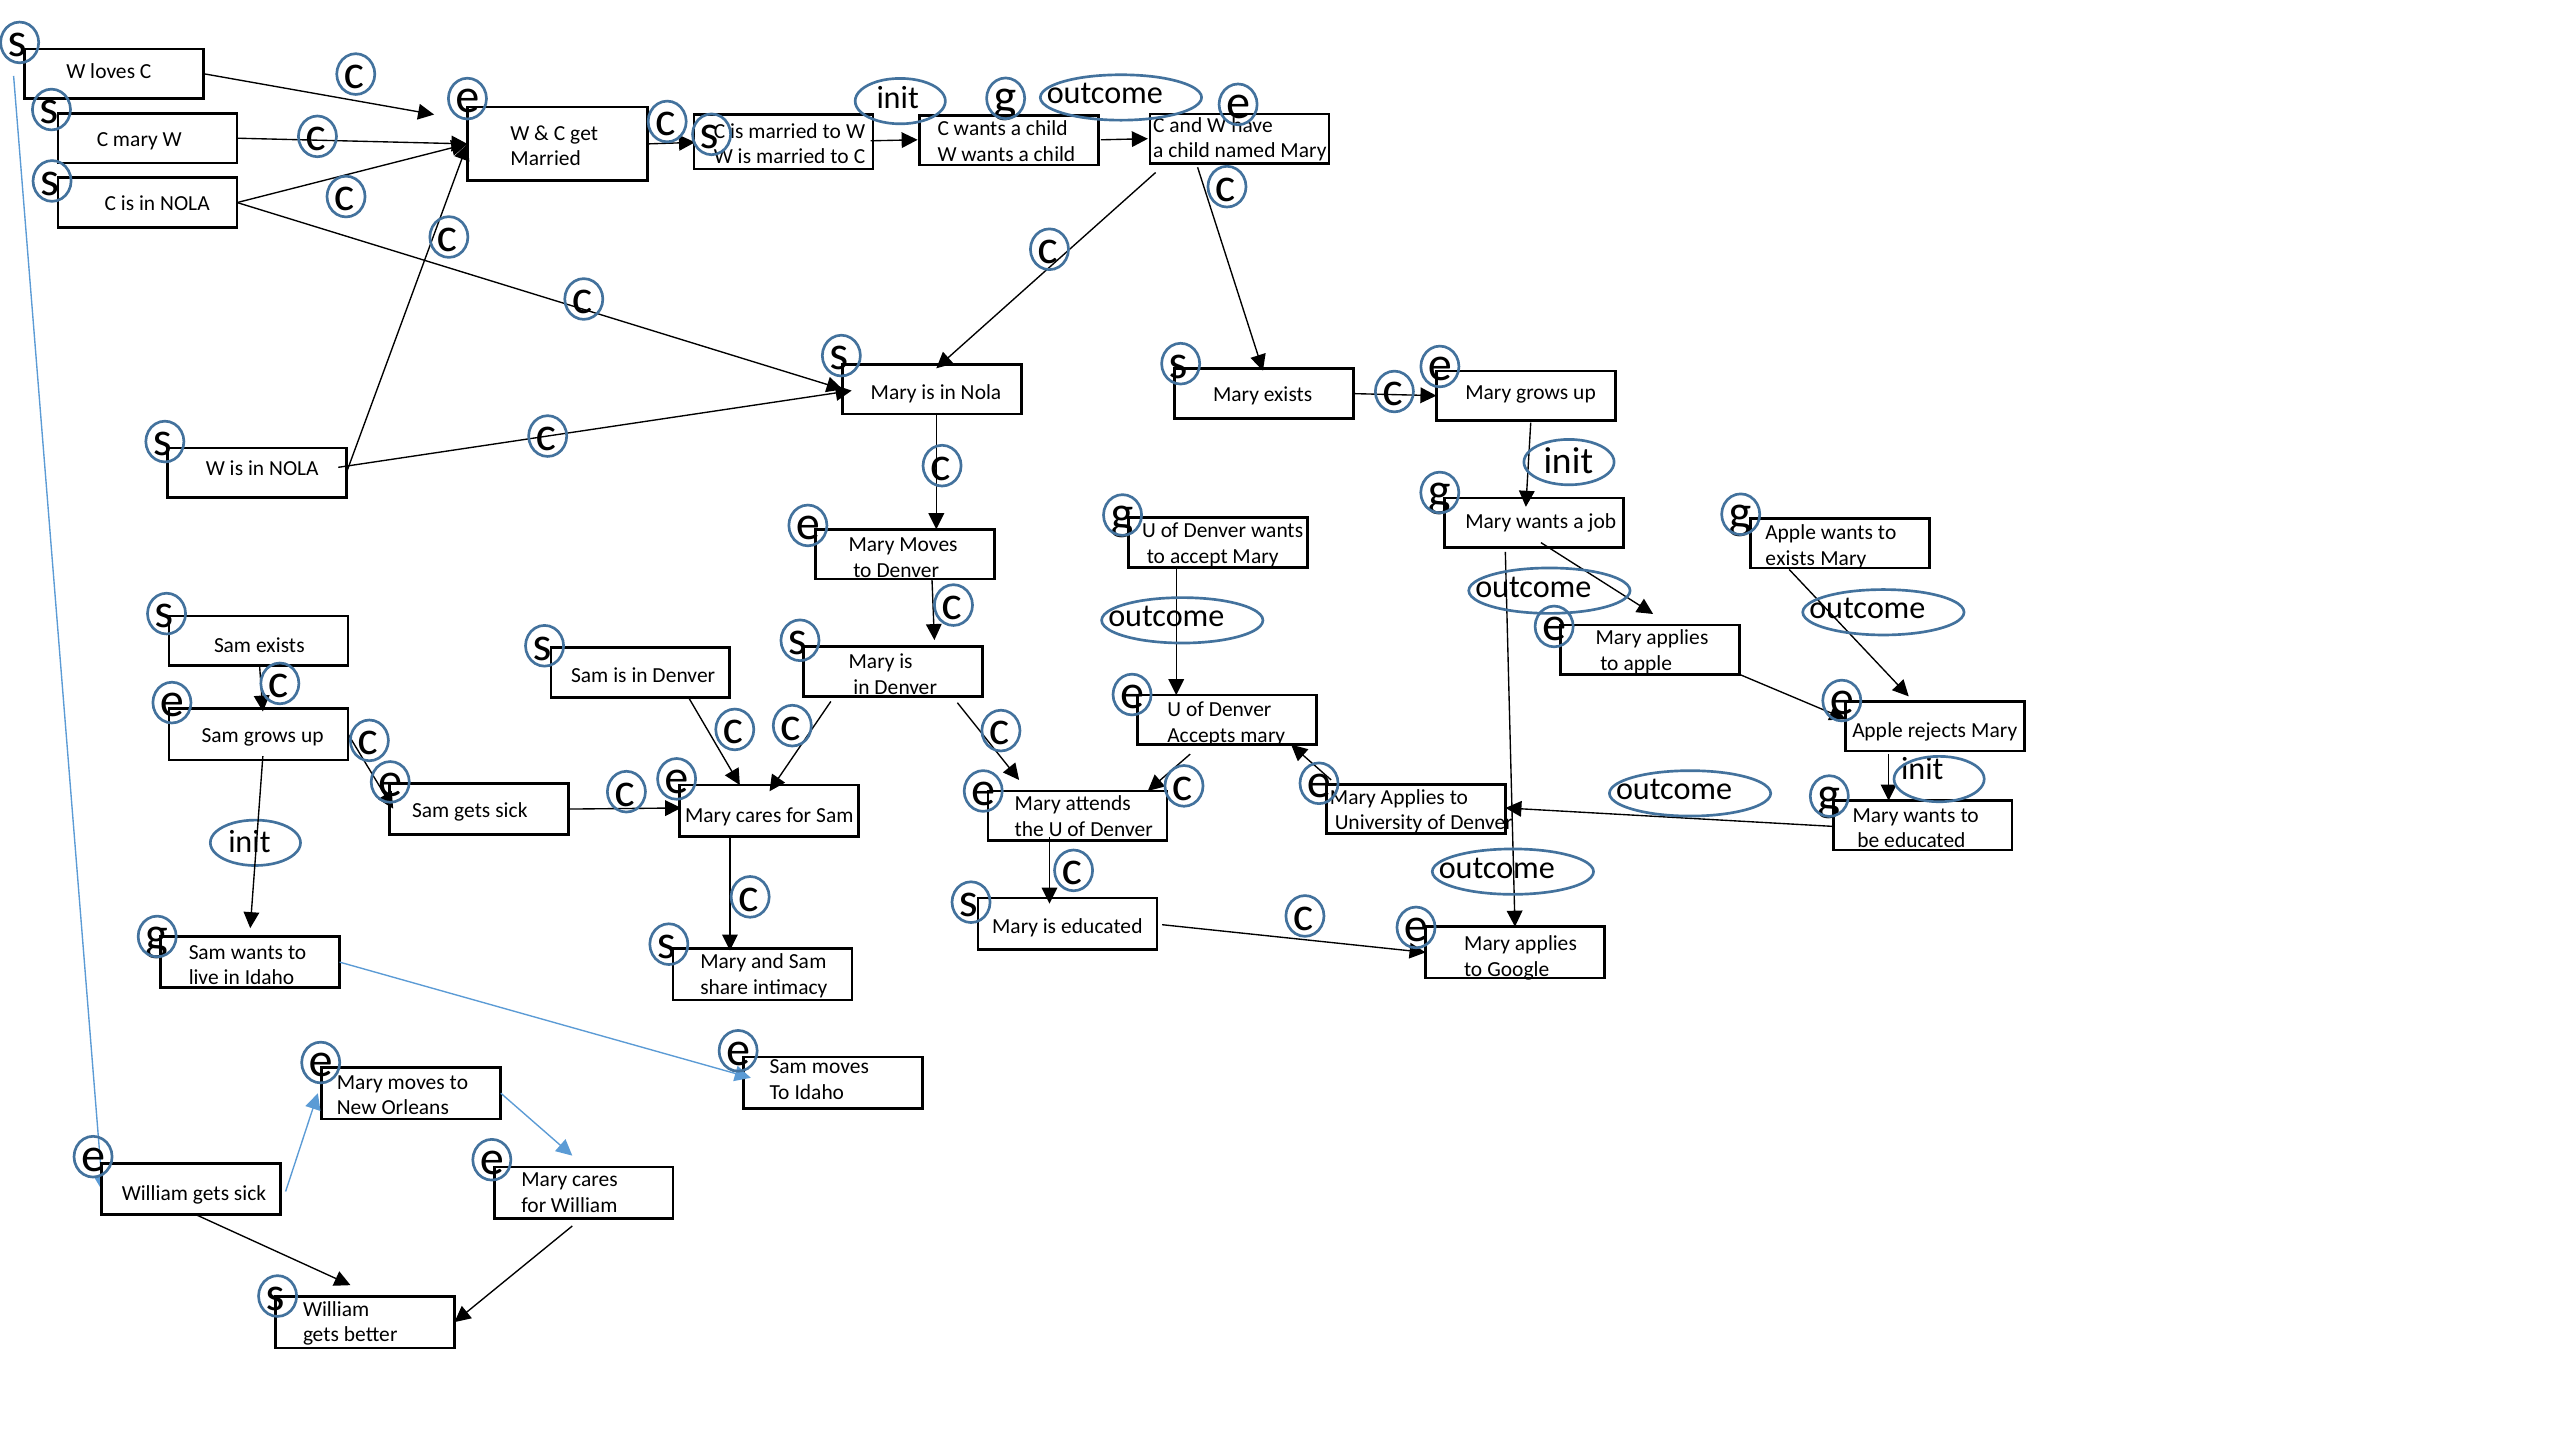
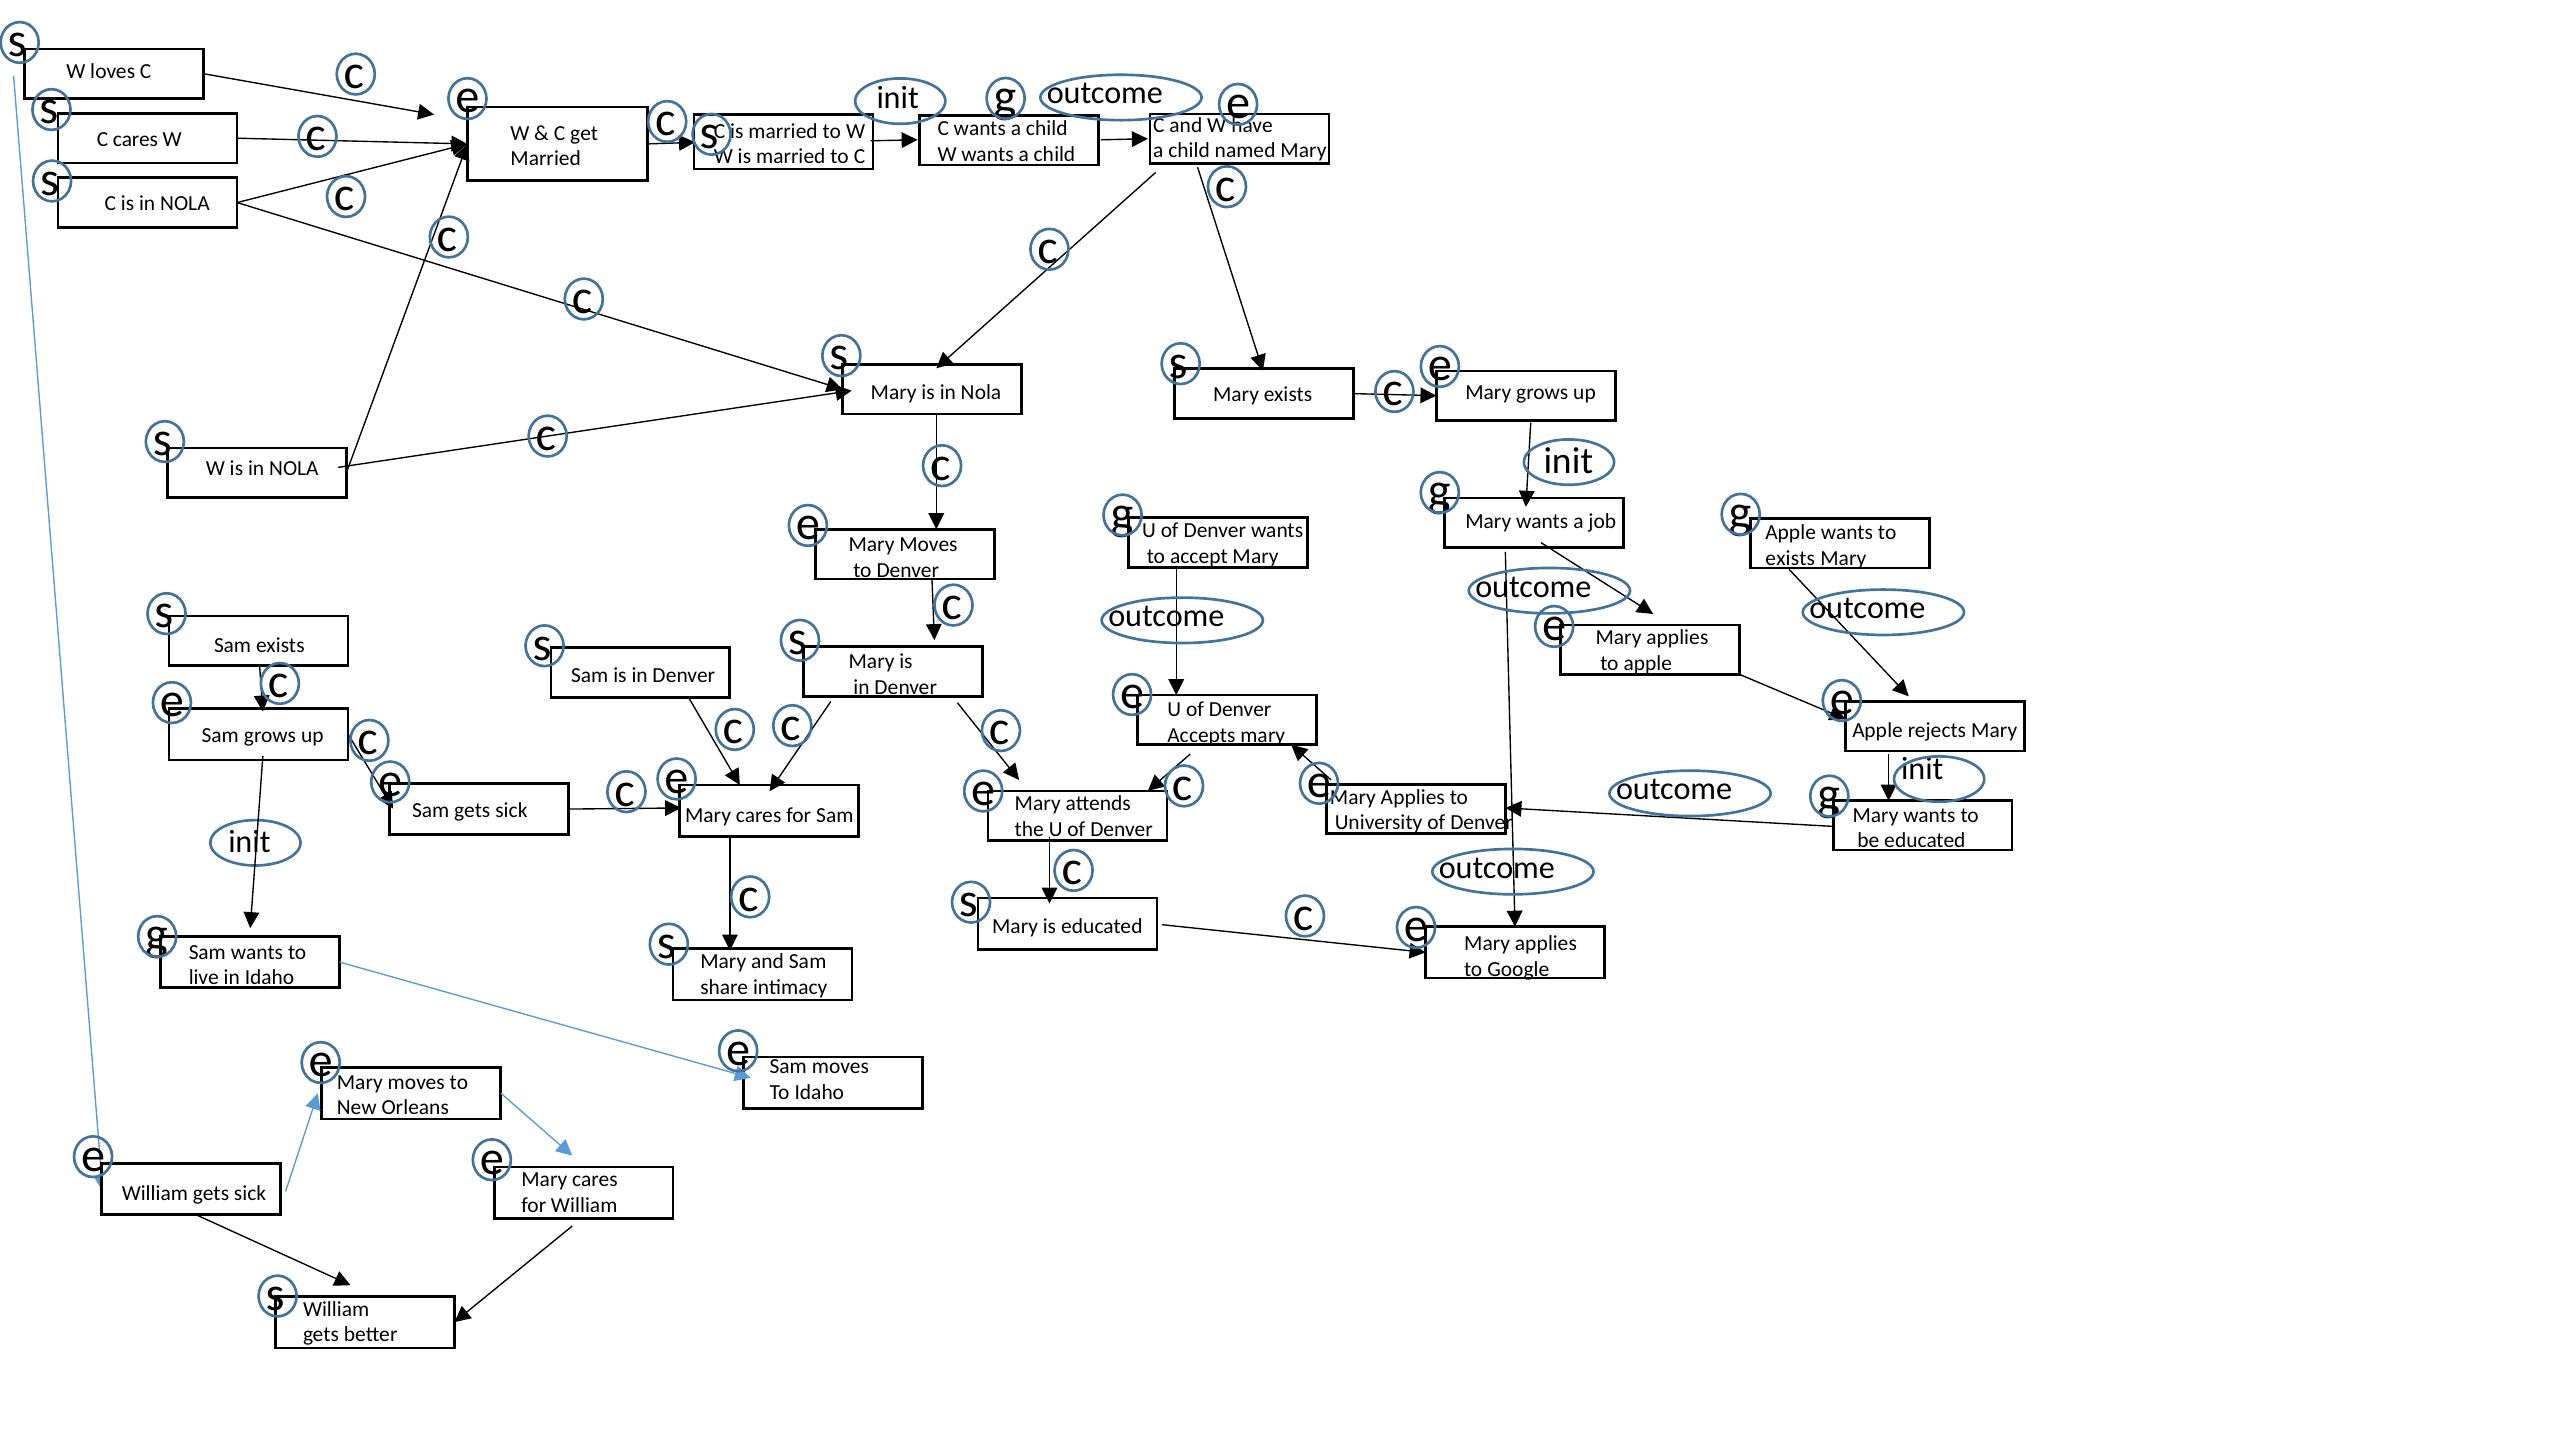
C mary: mary -> cares
